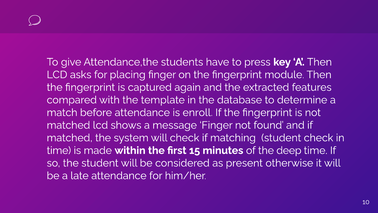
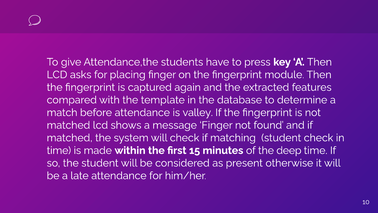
enroll: enroll -> valley
